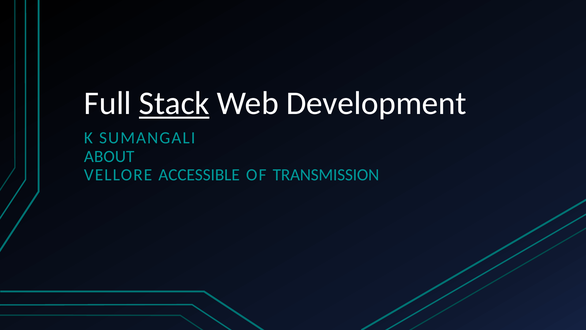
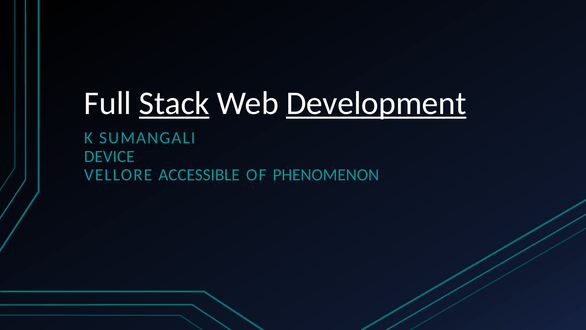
Development underline: none -> present
ABOUT: ABOUT -> DEVICE
TRANSMISSION: TRANSMISSION -> PHENOMENON
